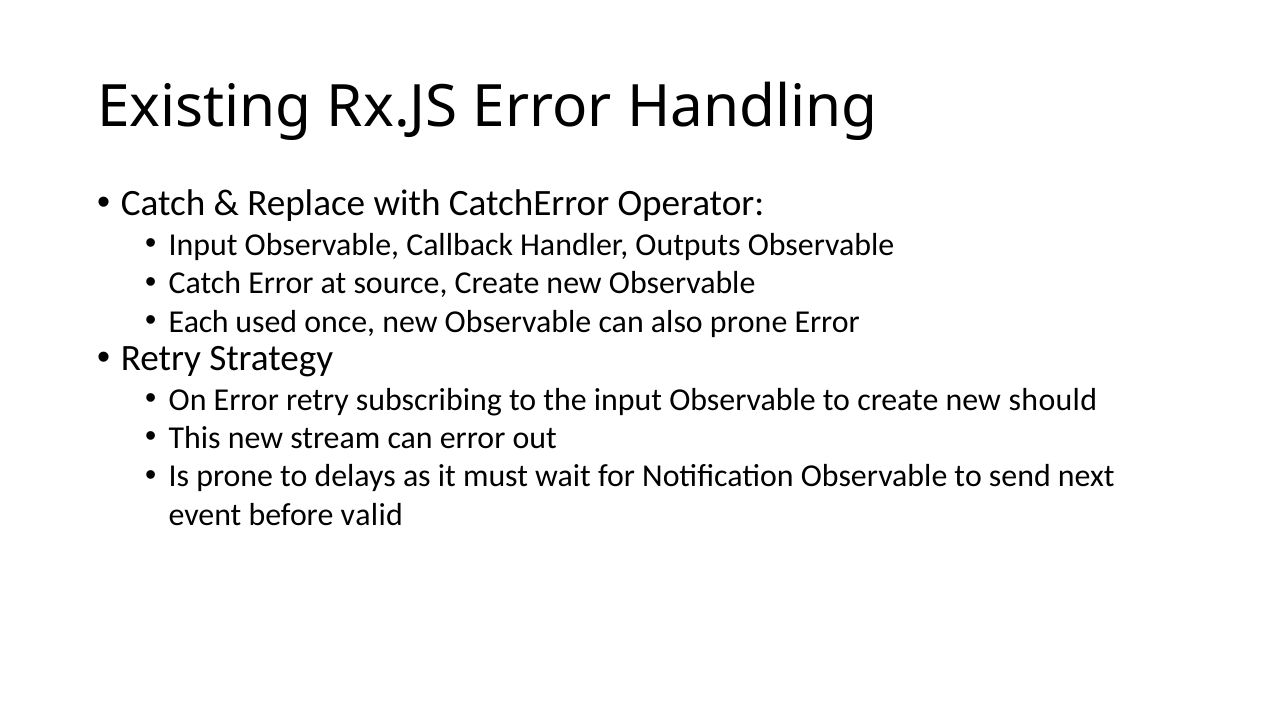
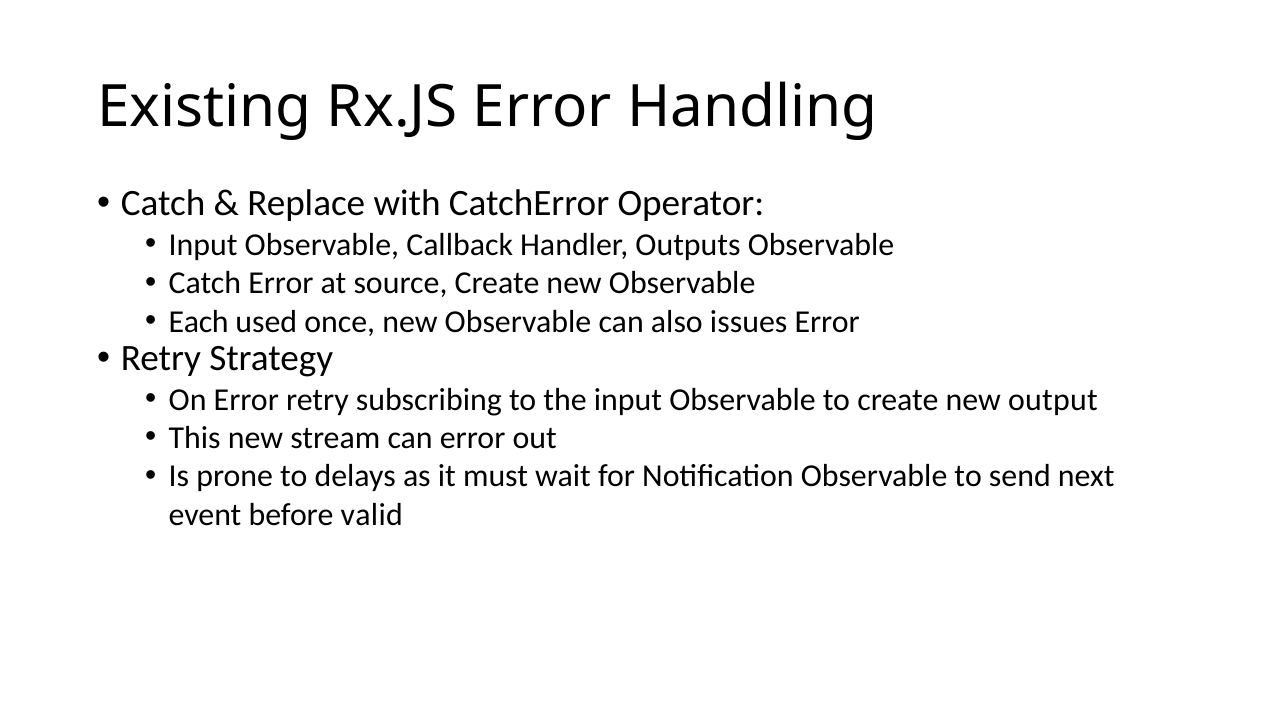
also prone: prone -> issues
should: should -> output
